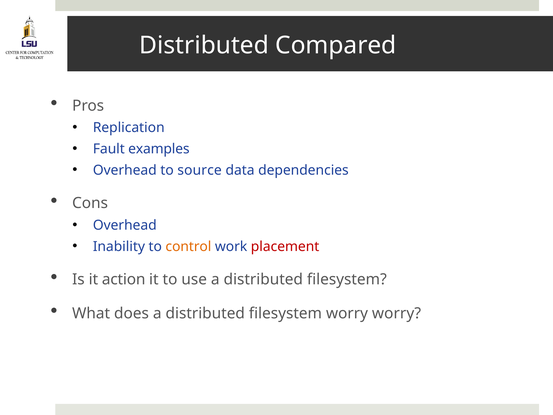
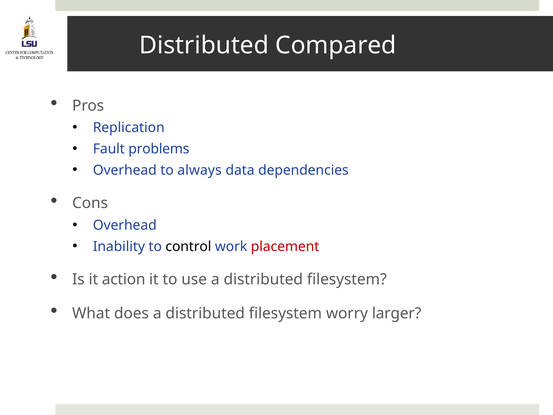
examples: examples -> problems
source: source -> always
control colour: orange -> black
worry worry: worry -> larger
